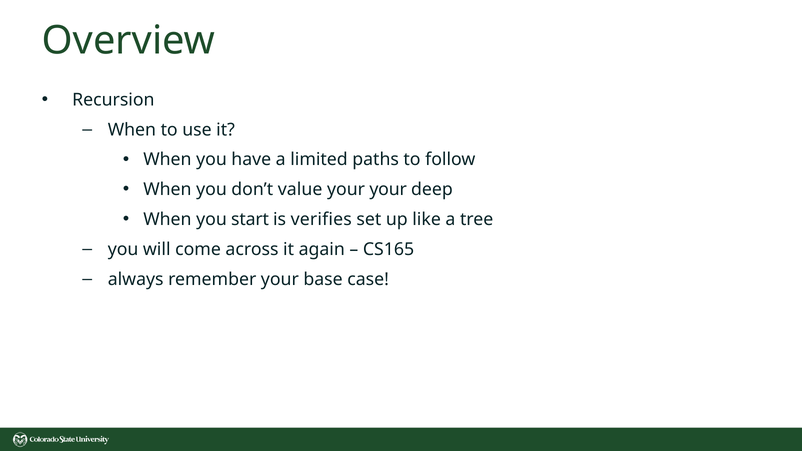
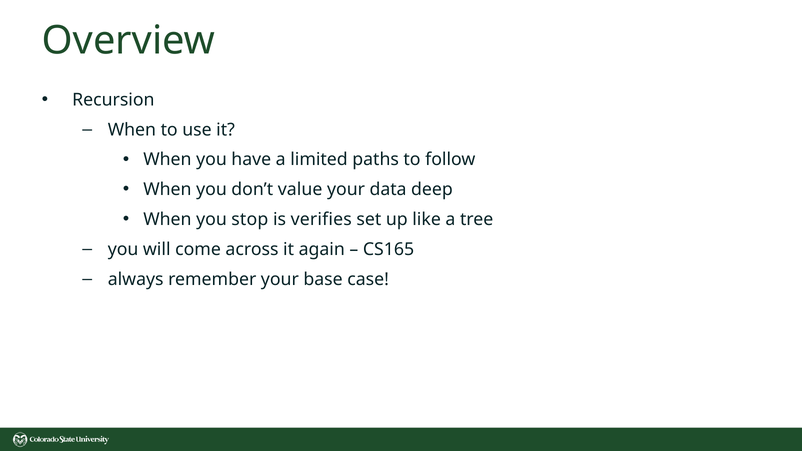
your your: your -> data
start: start -> stop
